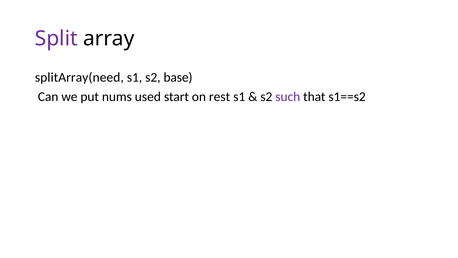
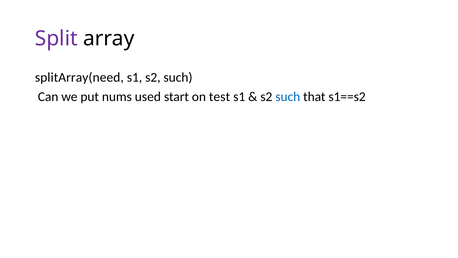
s1 s2 base: base -> such
rest: rest -> test
such at (288, 97) colour: purple -> blue
